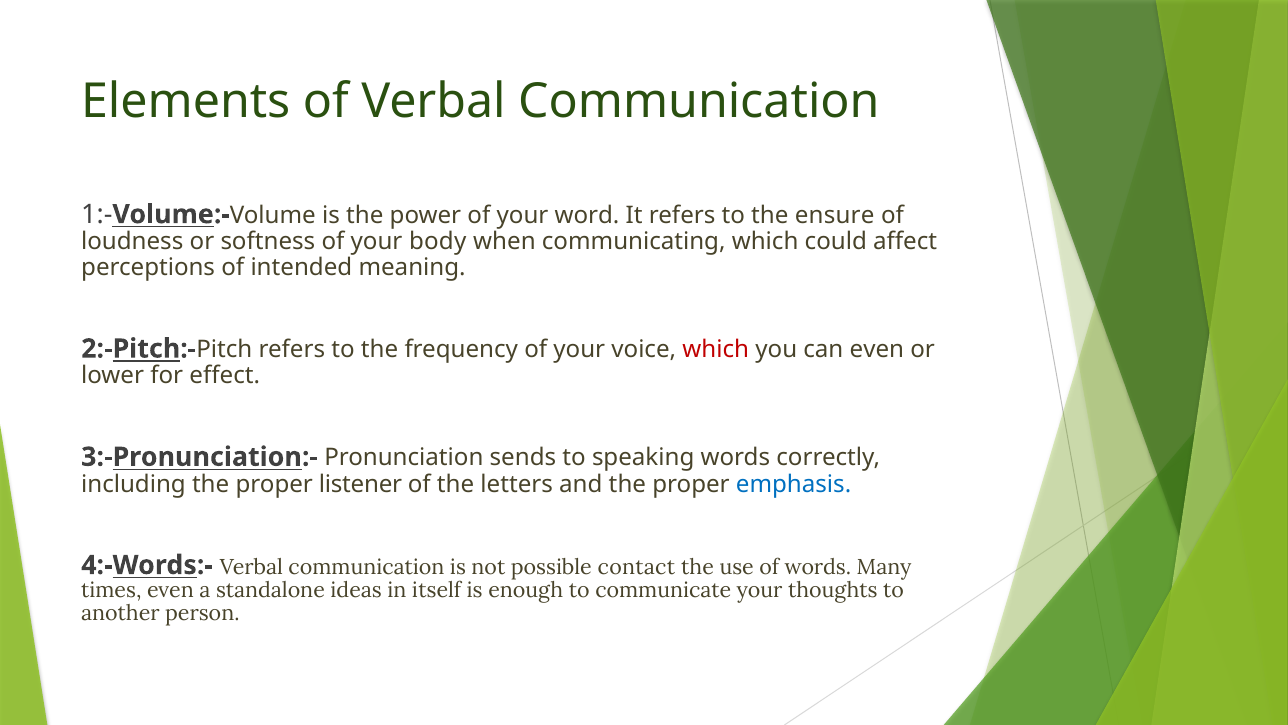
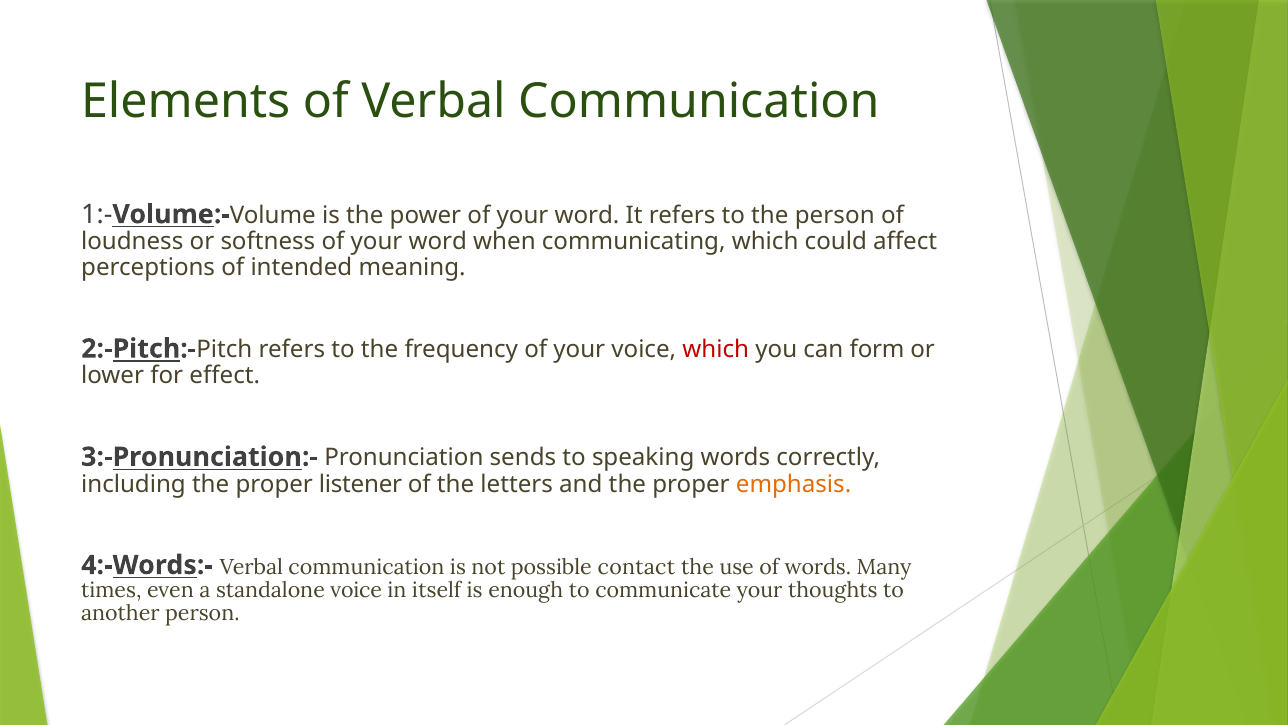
the ensure: ensure -> person
softness of your body: body -> word
can even: even -> form
emphasis colour: blue -> orange
standalone ideas: ideas -> voice
